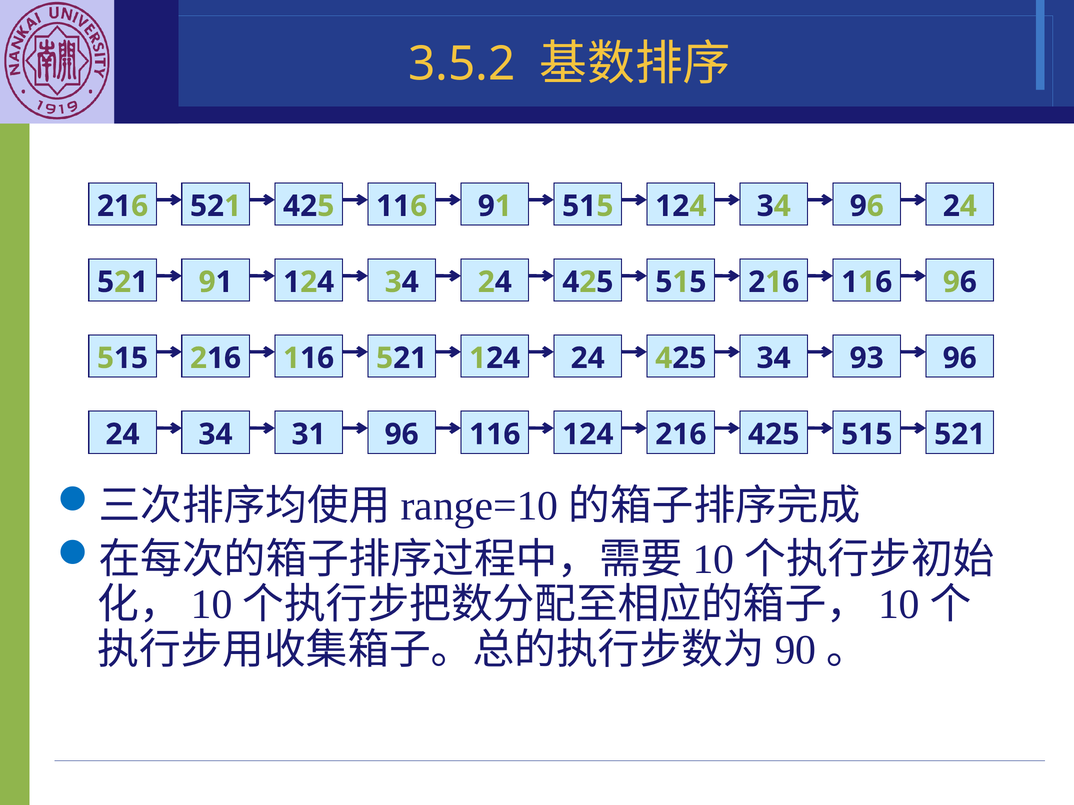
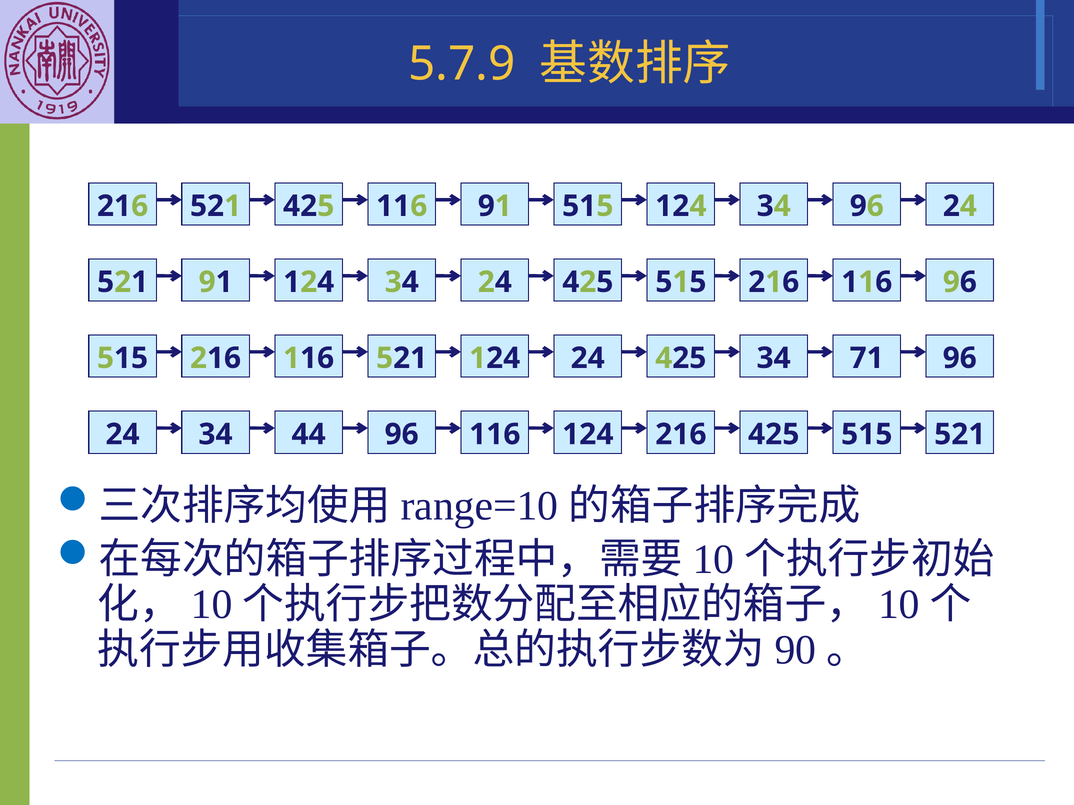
3.5.2: 3.5.2 -> 5.7.9
93: 93 -> 71
31: 31 -> 44
